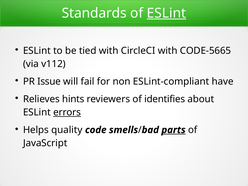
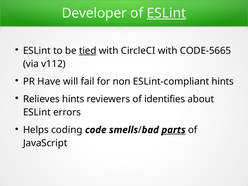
Standards: Standards -> Developer
tied underline: none -> present
Issue: Issue -> Have
ESLint-compliant have: have -> hints
errors underline: present -> none
quality: quality -> coding
